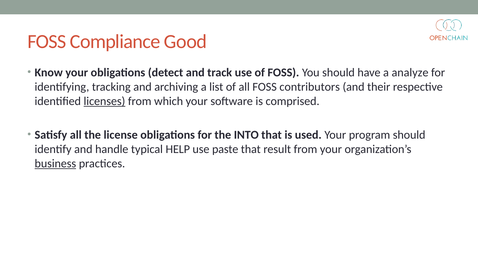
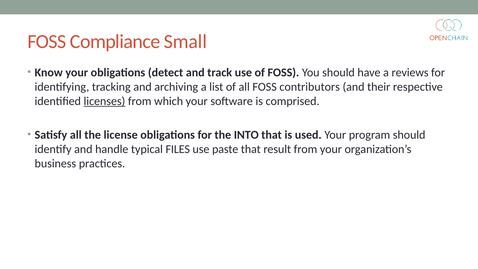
Good: Good -> Small
analyze: analyze -> reviews
HELP: HELP -> FILES
business underline: present -> none
